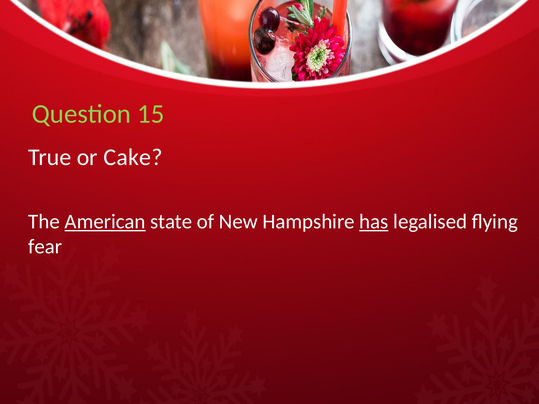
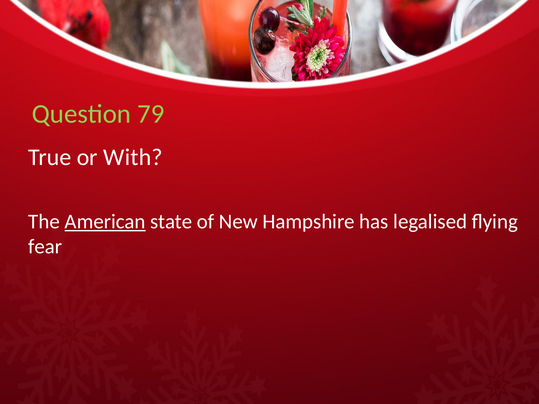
15: 15 -> 79
Cake: Cake -> With
has underline: present -> none
